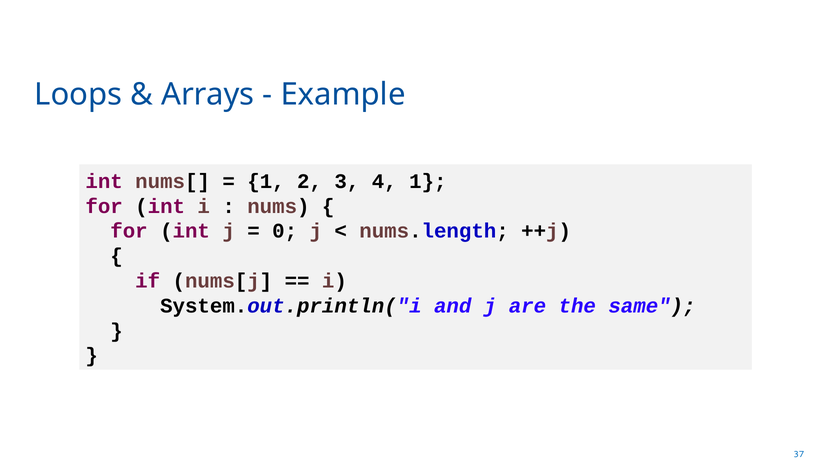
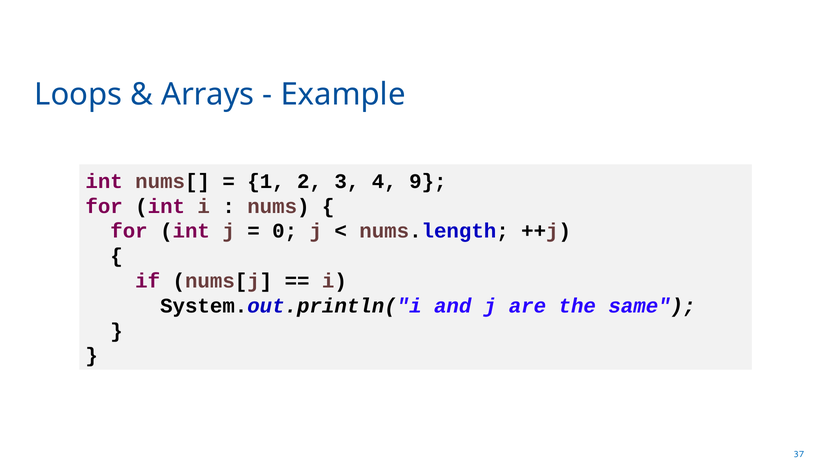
4 1: 1 -> 9
